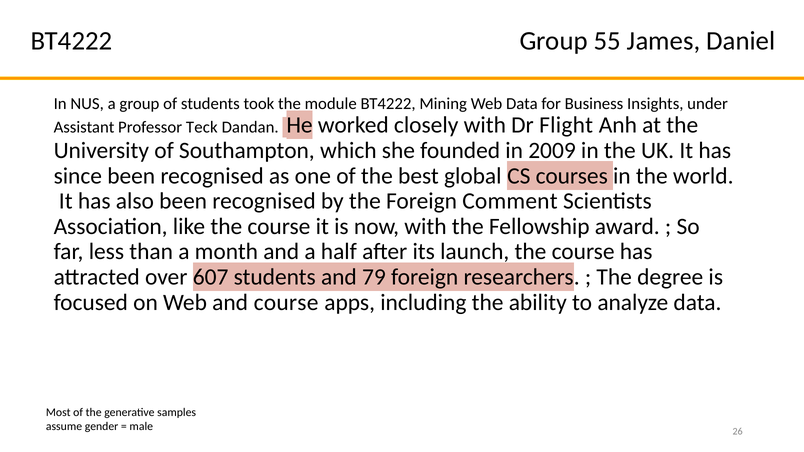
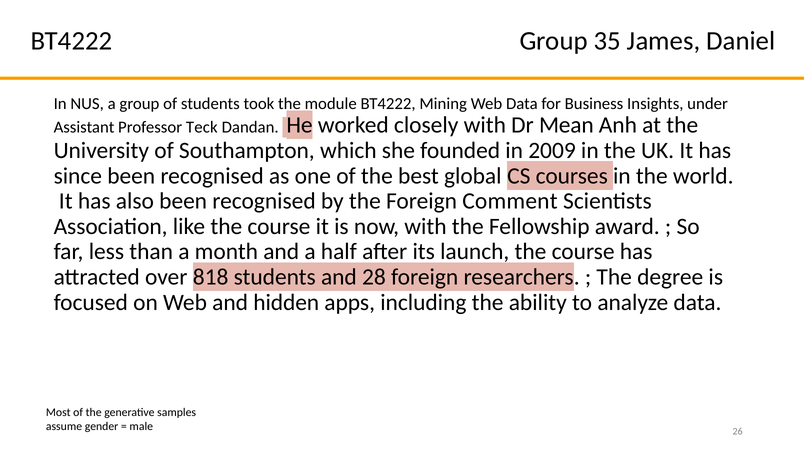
55: 55 -> 35
Flight: Flight -> Mean
607: 607 -> 818
79: 79 -> 28
and course: course -> hidden
